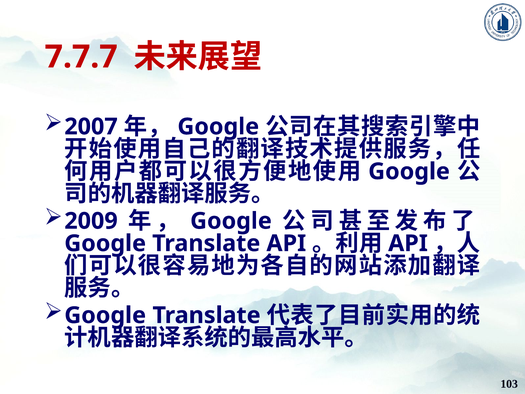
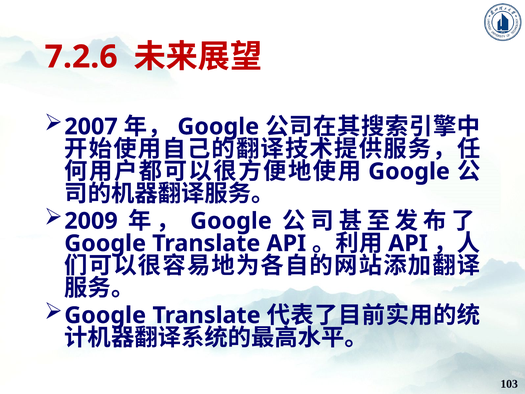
7.7.7: 7.7.7 -> 7.2.6
